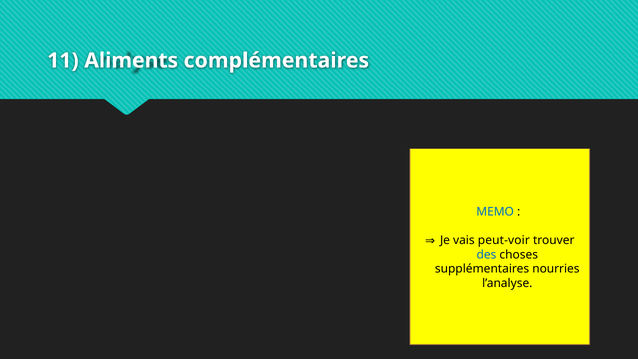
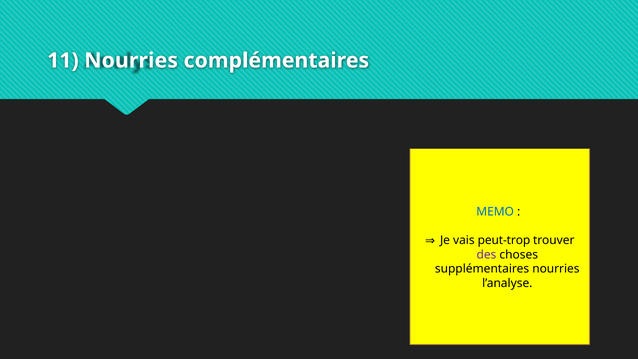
11 Aliments: Aliments -> Nourries
peut-voir: peut-voir -> peut-trop
des colour: blue -> purple
